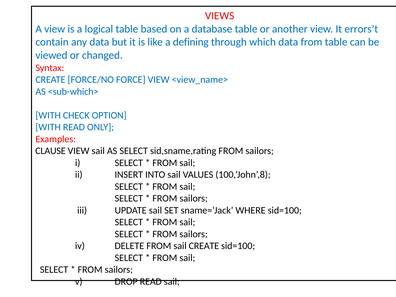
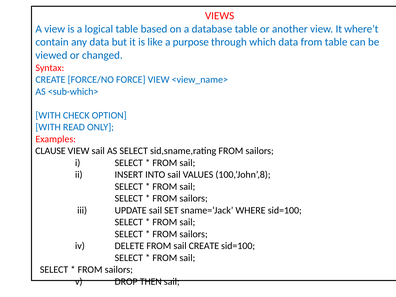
errors’t: errors’t -> where’t
defining: defining -> purpose
DROP READ: READ -> THEN
